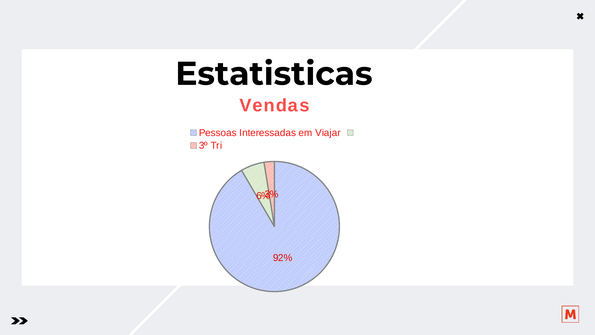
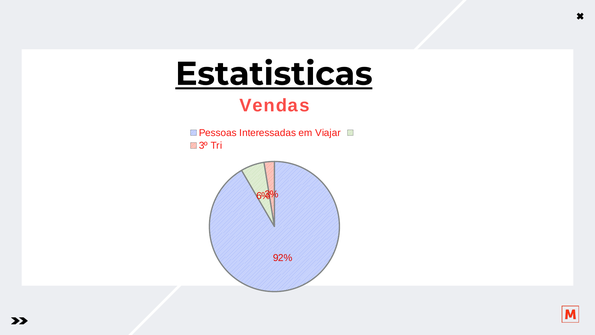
Estatisticas underline: none -> present
